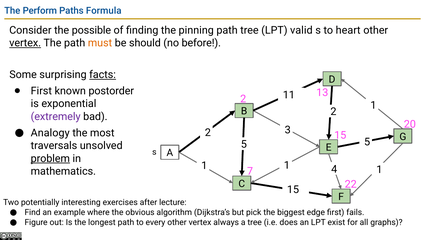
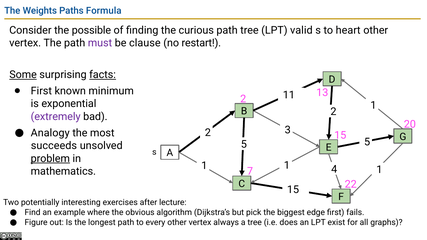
Perform: Perform -> Weights
pinning: pinning -> curious
vertex at (25, 43) underline: present -> none
must colour: orange -> purple
should: should -> clause
before: before -> restart
Some underline: none -> present
postorder: postorder -> minimum
traversals: traversals -> succeeds
